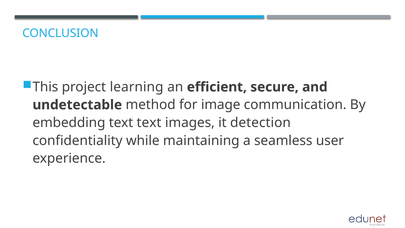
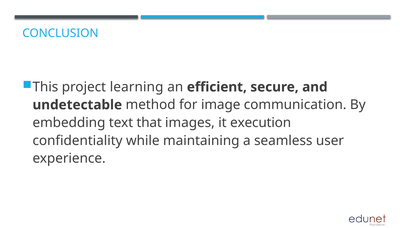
text text: text -> that
detection: detection -> execution
